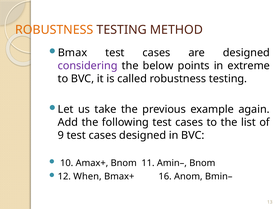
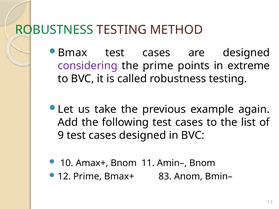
ROBUSTNESS at (54, 30) colour: orange -> green
the below: below -> prime
12 When: When -> Prime
16: 16 -> 83
